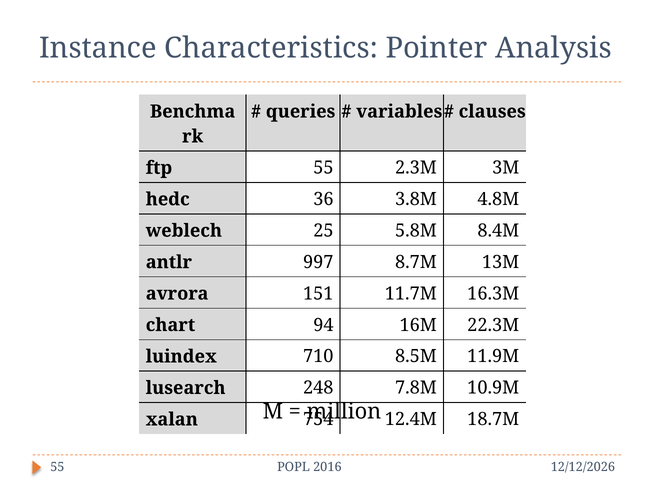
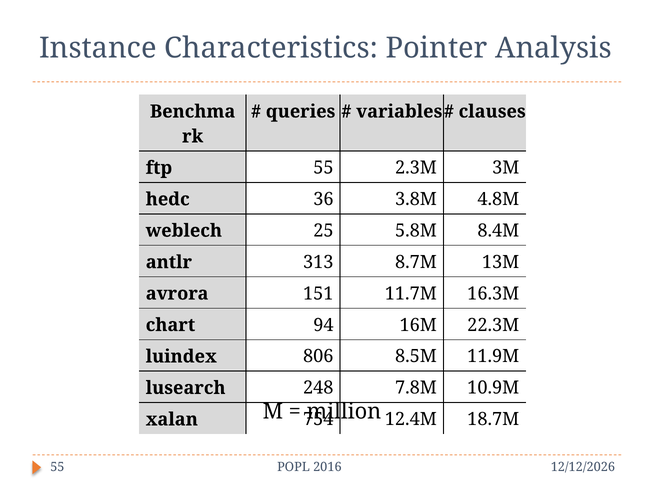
997: 997 -> 313
710: 710 -> 806
